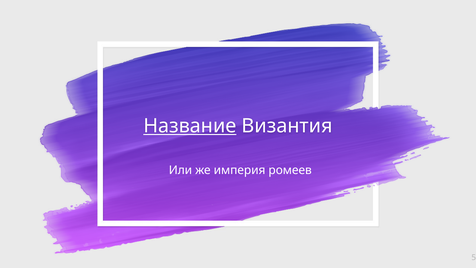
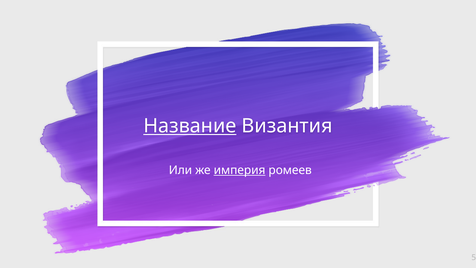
империя underline: none -> present
